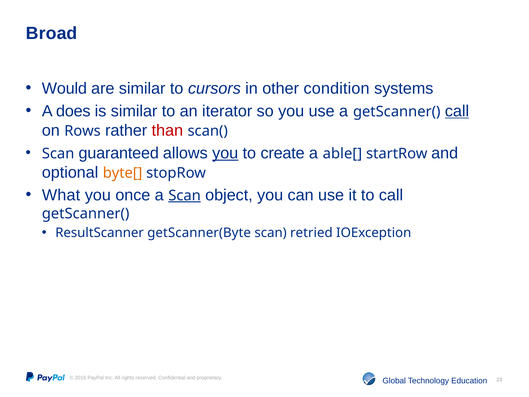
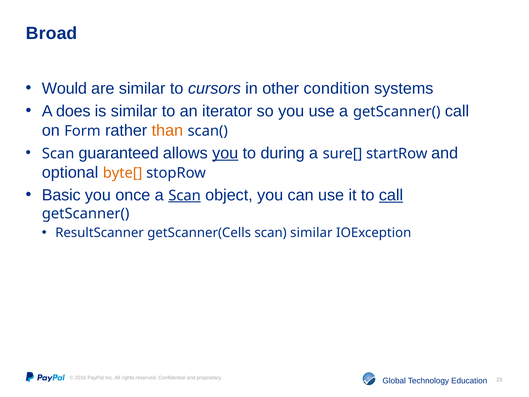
call at (457, 111) underline: present -> none
Rows: Rows -> Form
than colour: red -> orange
create: create -> during
able[: able[ -> sure[
What: What -> Basic
call at (391, 195) underline: none -> present
getScanner(Byte: getScanner(Byte -> getScanner(Cells
scan retried: retried -> similar
